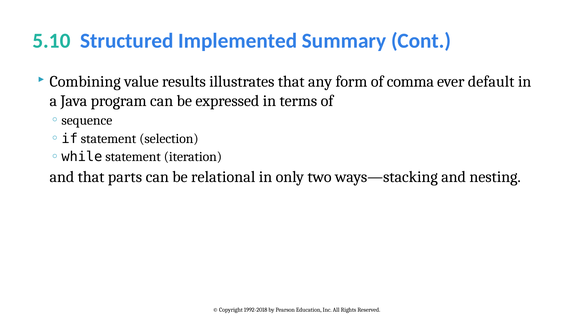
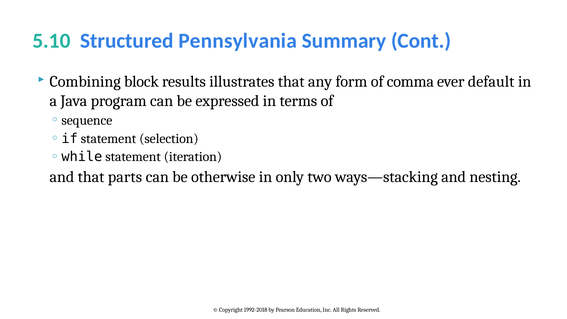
Implemented: Implemented -> Pennsylvania
value: value -> block
relational: relational -> otherwise
